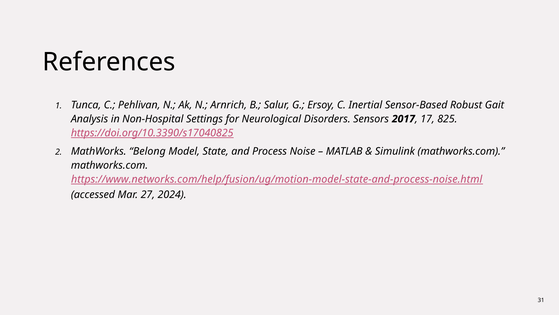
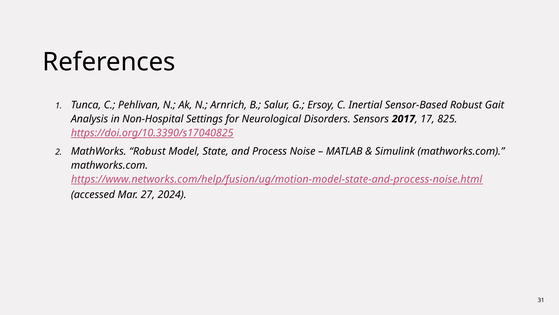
MathWorks Belong: Belong -> Robust
